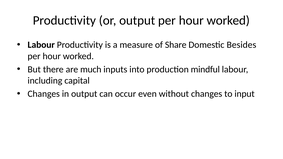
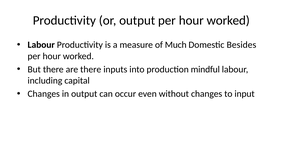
Share: Share -> Much
are much: much -> there
